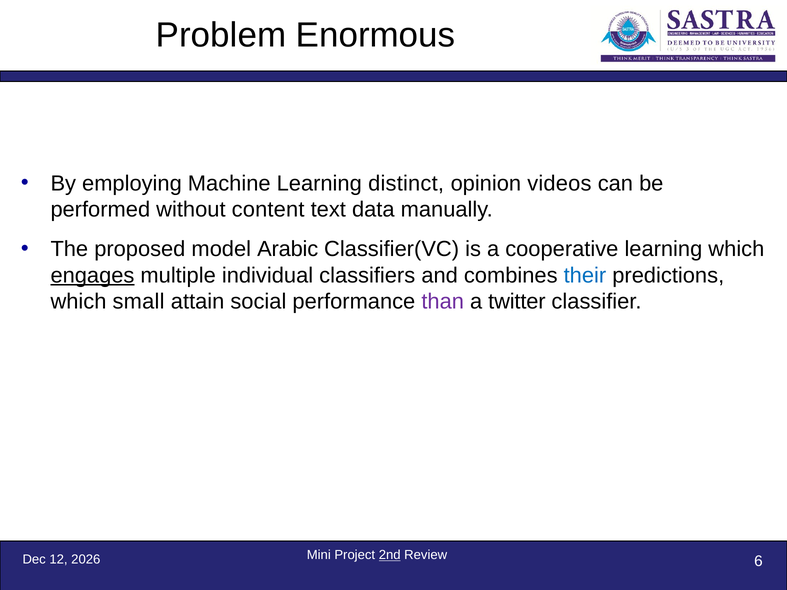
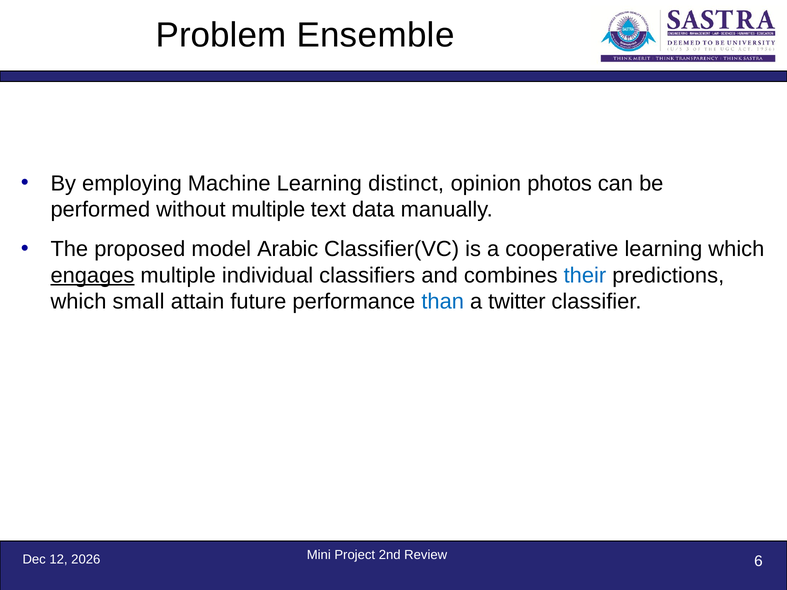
Enormous: Enormous -> Ensemble
videos: videos -> photos
without content: content -> multiple
social: social -> future
than colour: purple -> blue
2nd underline: present -> none
